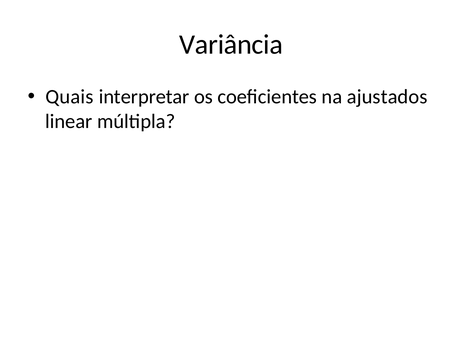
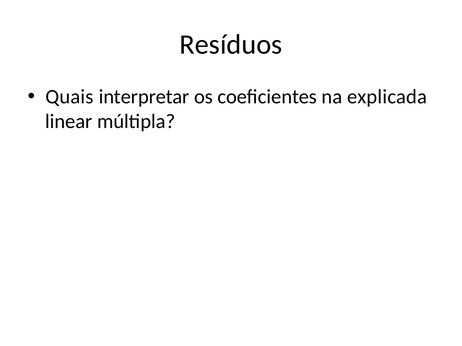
Variância: Variância -> Resíduos
ajustados: ajustados -> explicada
